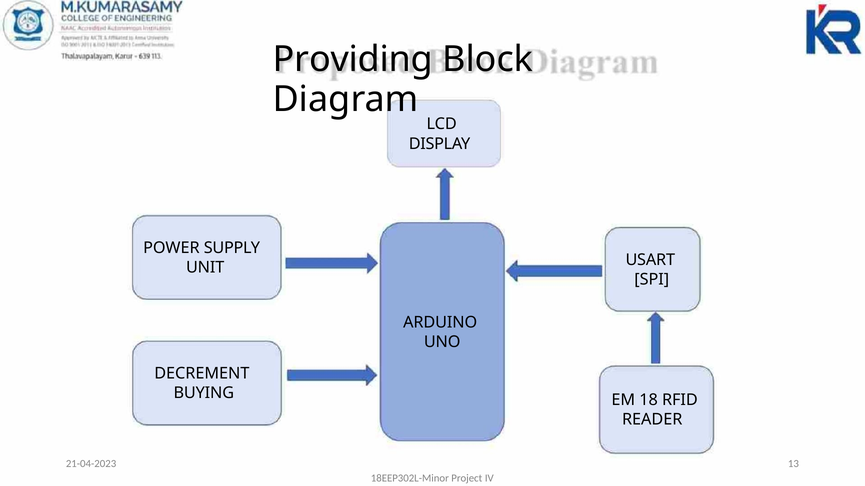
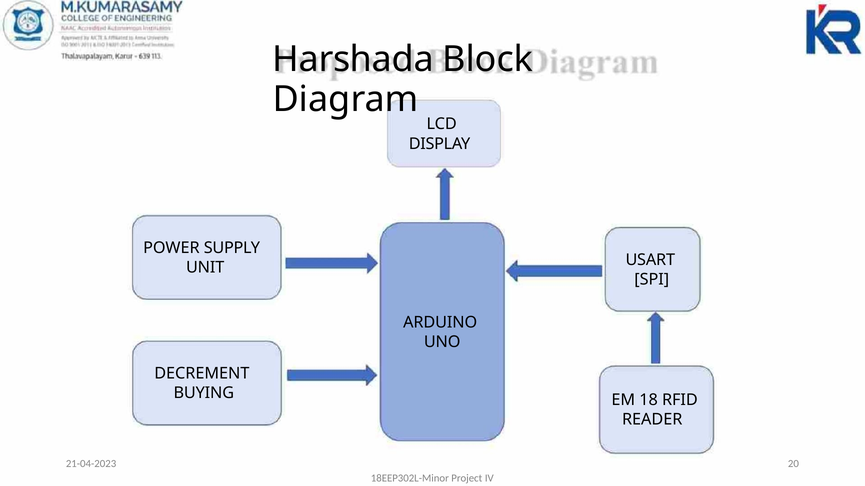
Providing: Providing -> Harshada
13: 13 -> 20
